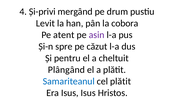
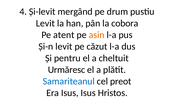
Și-privi: Și-privi -> Și-levit
asin colour: purple -> orange
Și-n spre: spre -> levit
Plângând: Plângând -> Urmăresc
cel plătit: plătit -> preot
